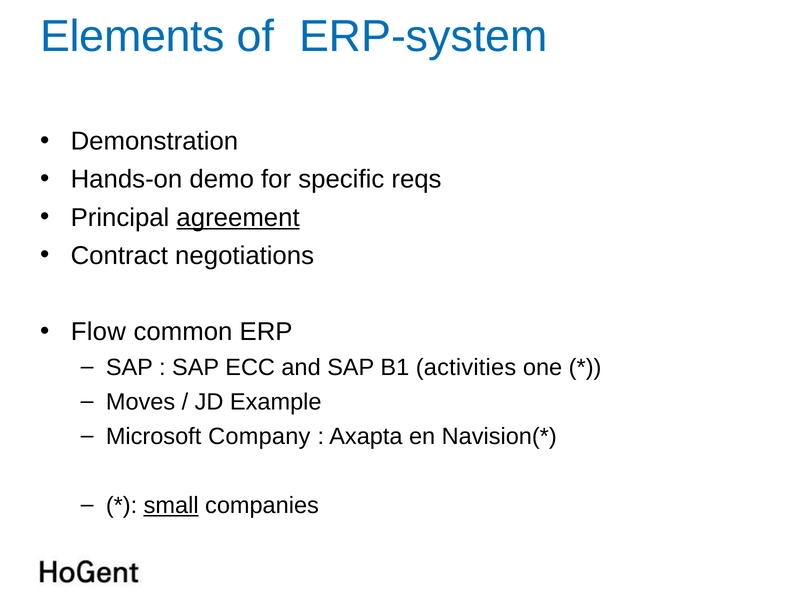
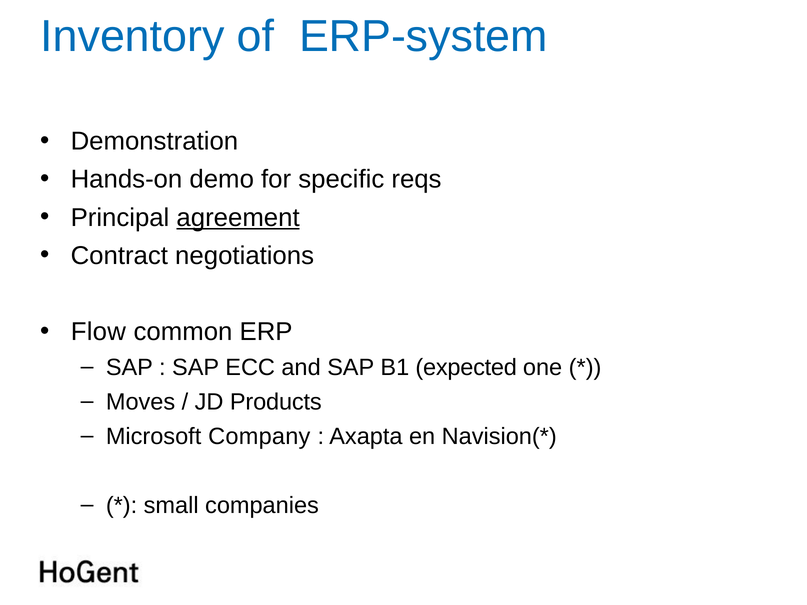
Elements: Elements -> Inventory
activities: activities -> expected
Example: Example -> Products
small underline: present -> none
